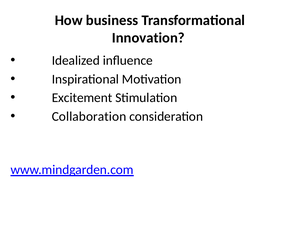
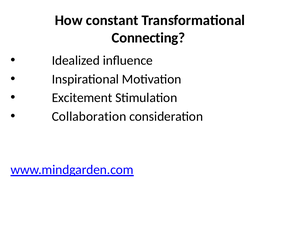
business: business -> constant
Innovation: Innovation -> Connecting
